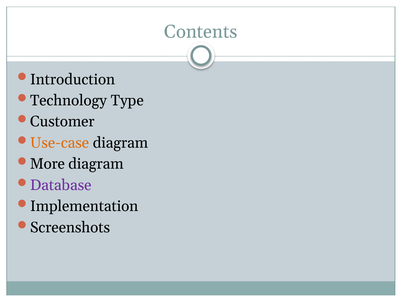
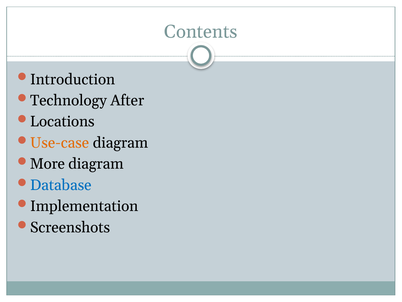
Type: Type -> After
Customer: Customer -> Locations
Database colour: purple -> blue
